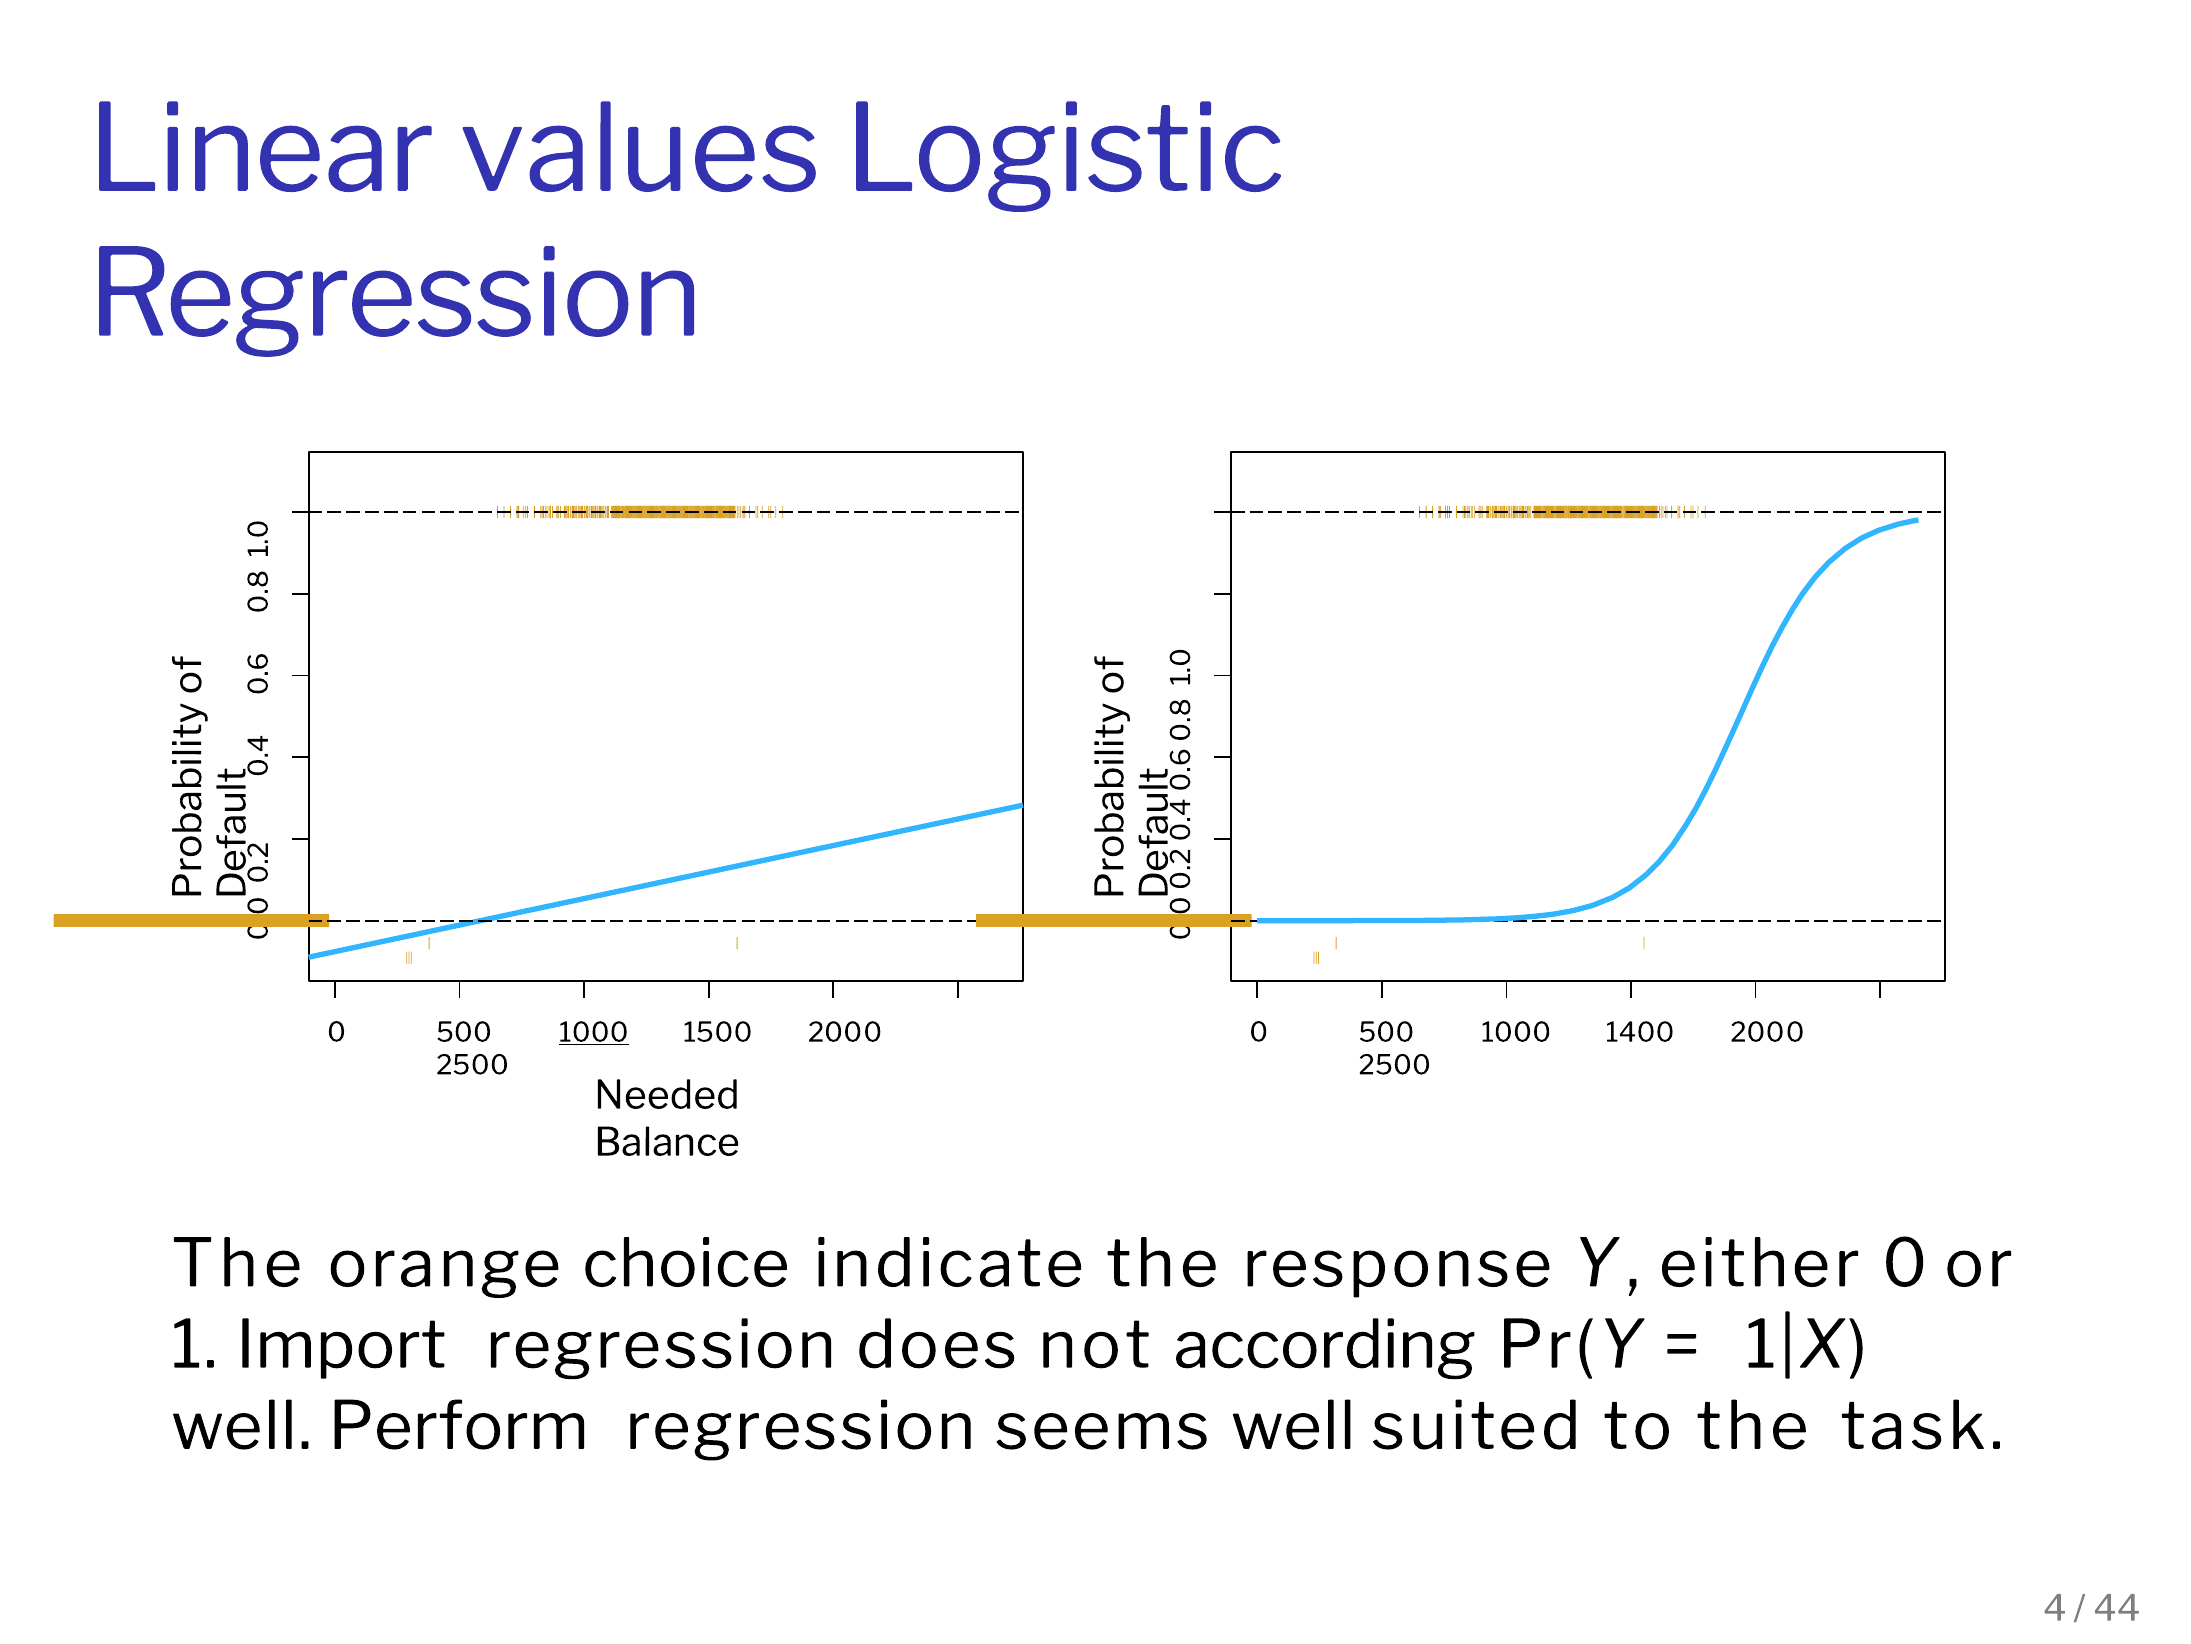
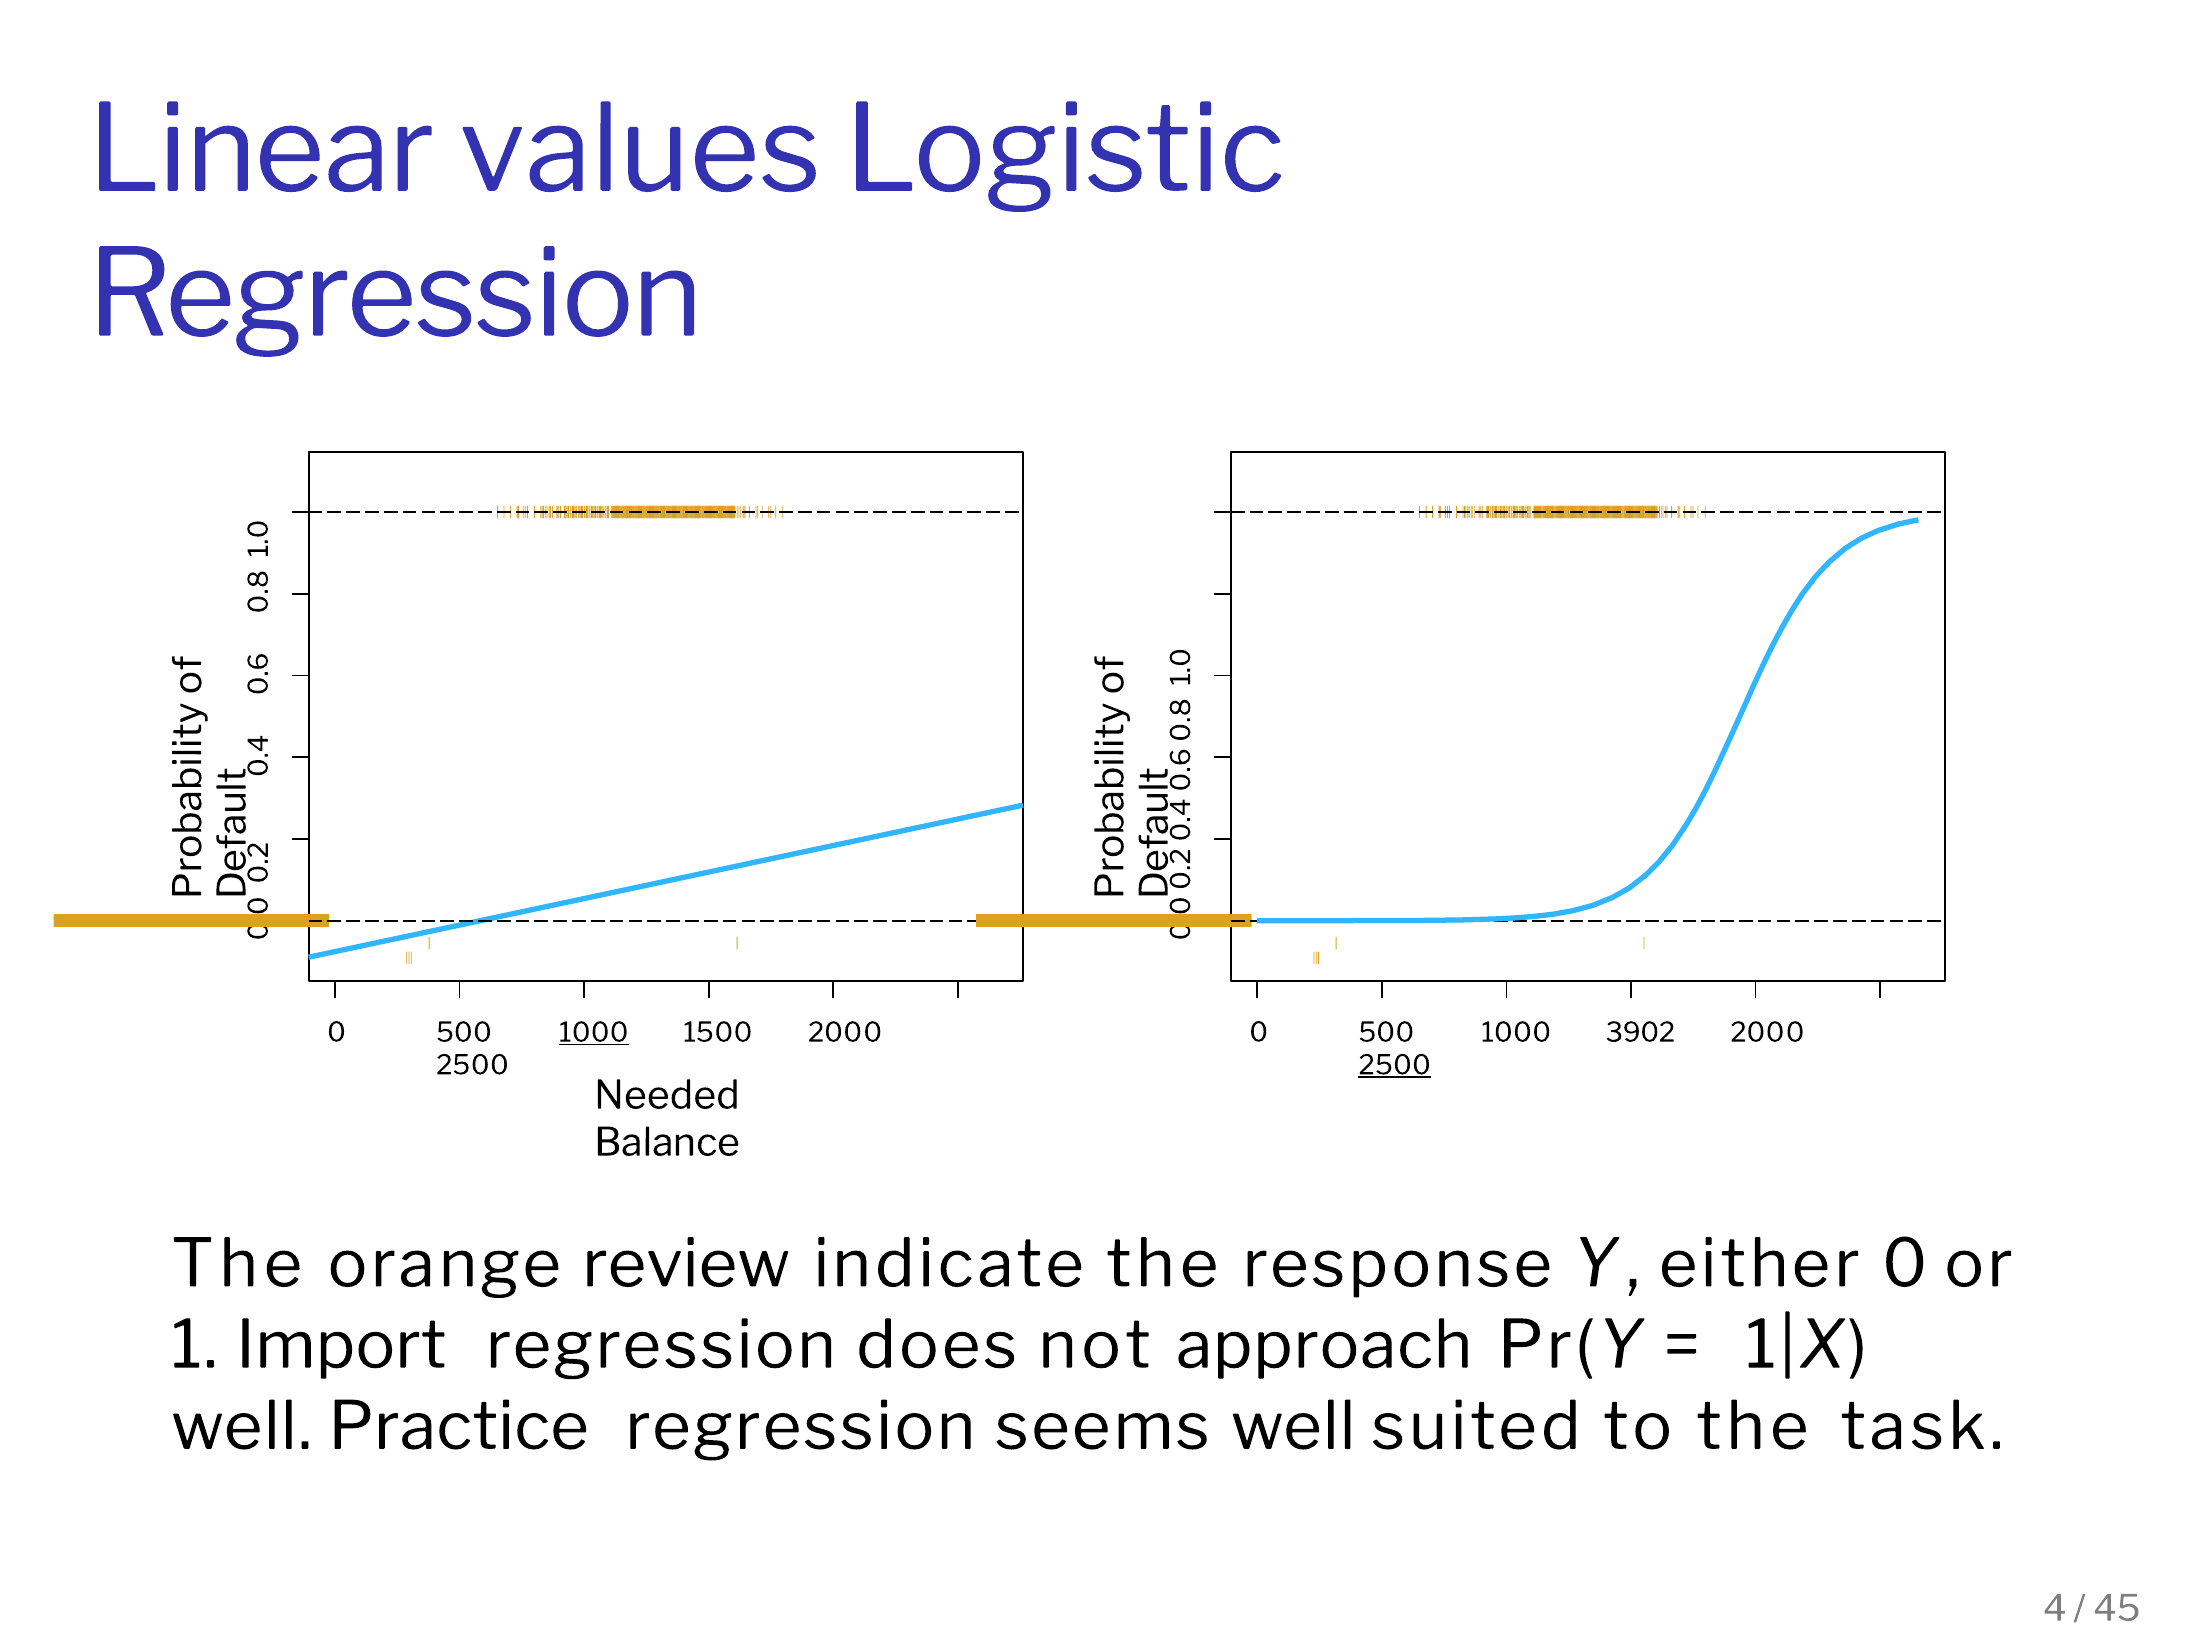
1400: 1400 -> 3902
2500 at (1395, 1066) underline: none -> present
choice: choice -> review
according: according -> approach
Perform: Perform -> Practice
44: 44 -> 45
